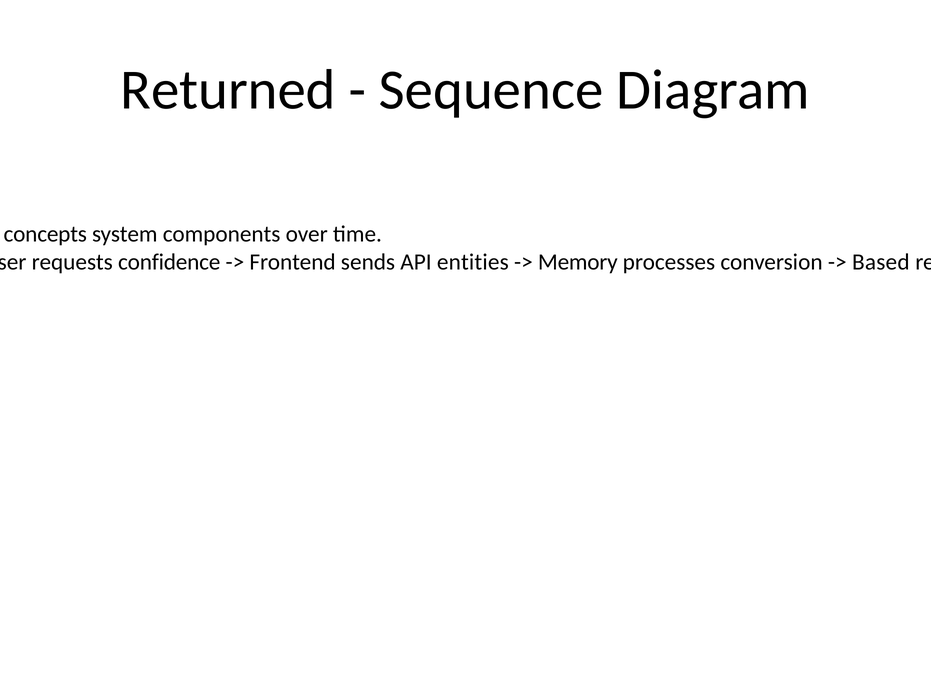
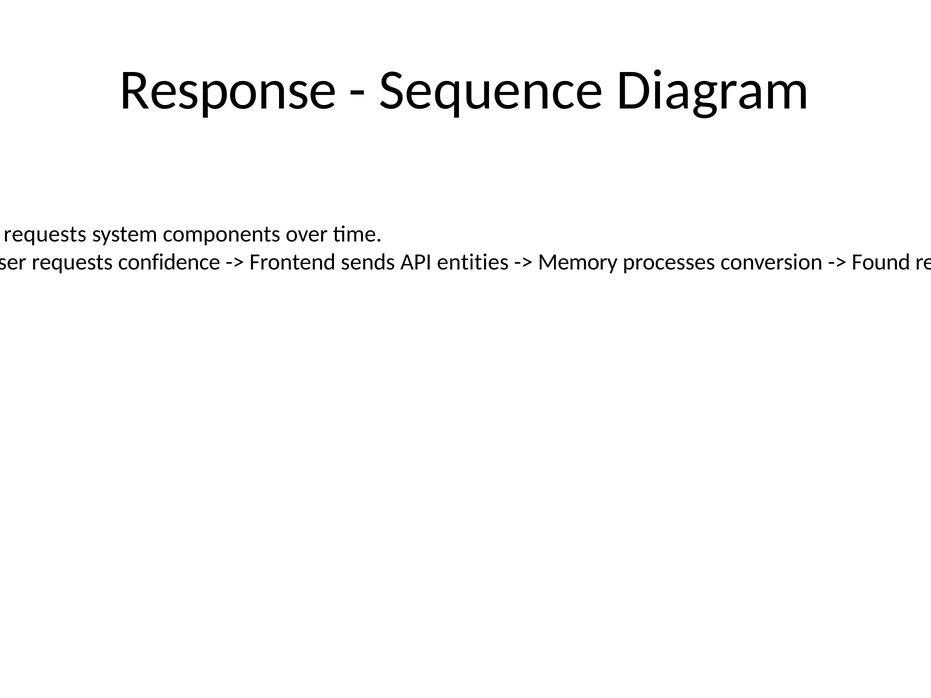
Returned at (228, 90): Returned -> Response
concepts at (45, 234): concepts -> requests
Based: Based -> Found
